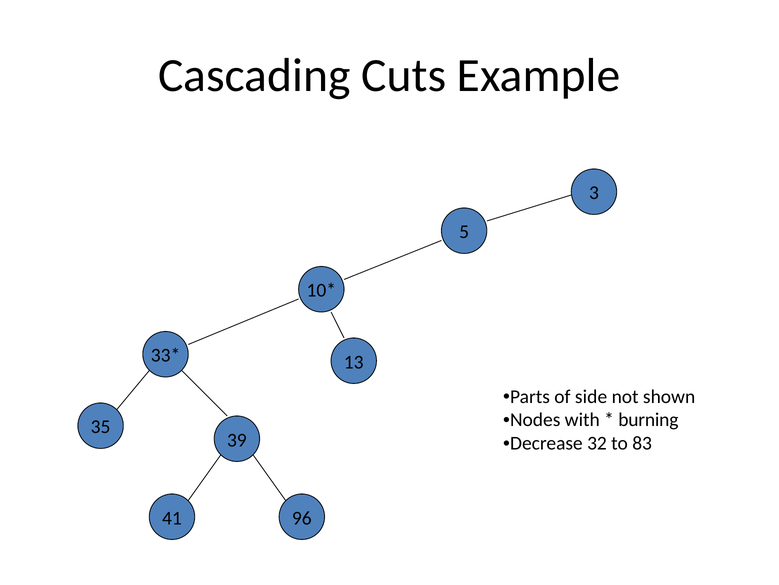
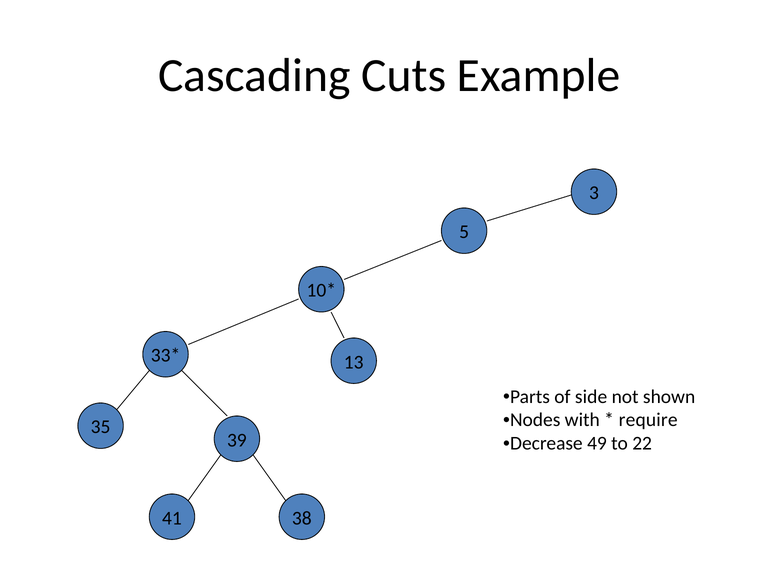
burning: burning -> require
32: 32 -> 49
83: 83 -> 22
96: 96 -> 38
